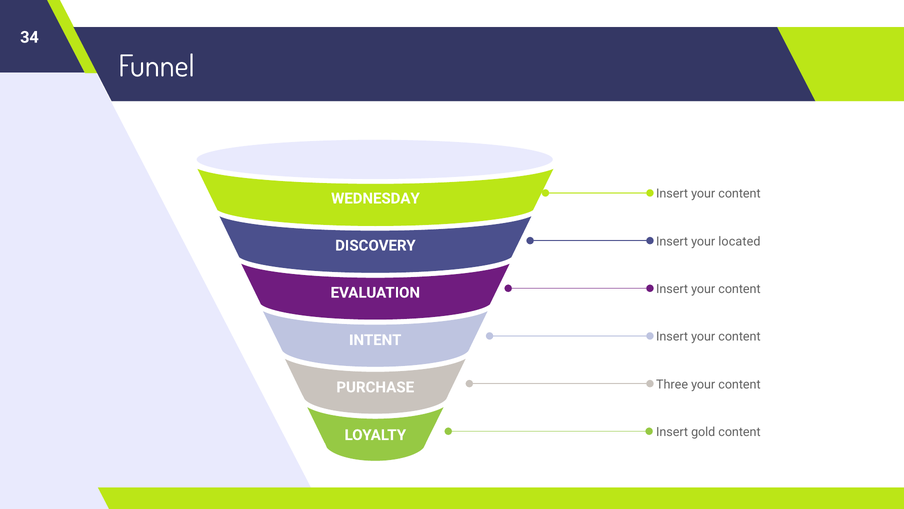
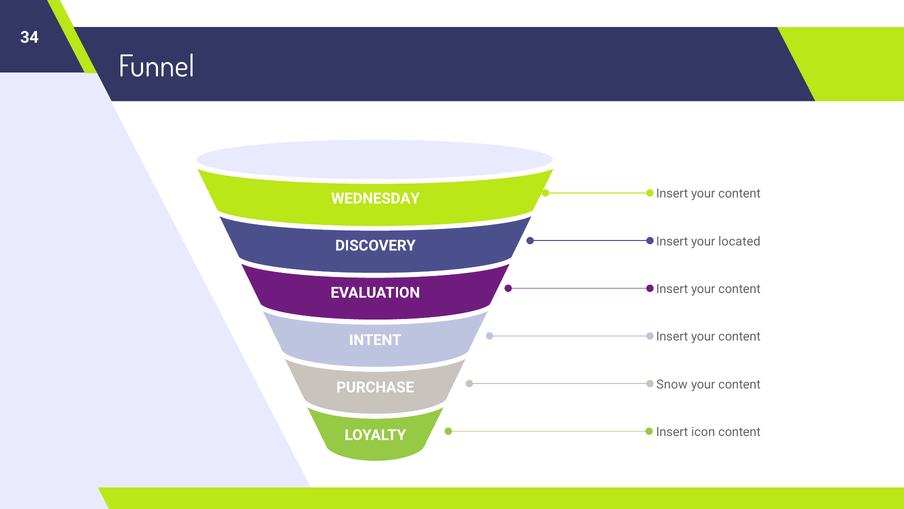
Three: Three -> Snow
gold: gold -> icon
